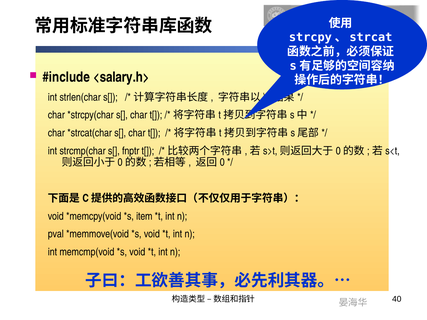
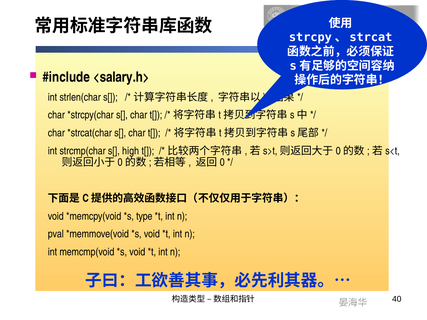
fnptr: fnptr -> high
item: item -> type
